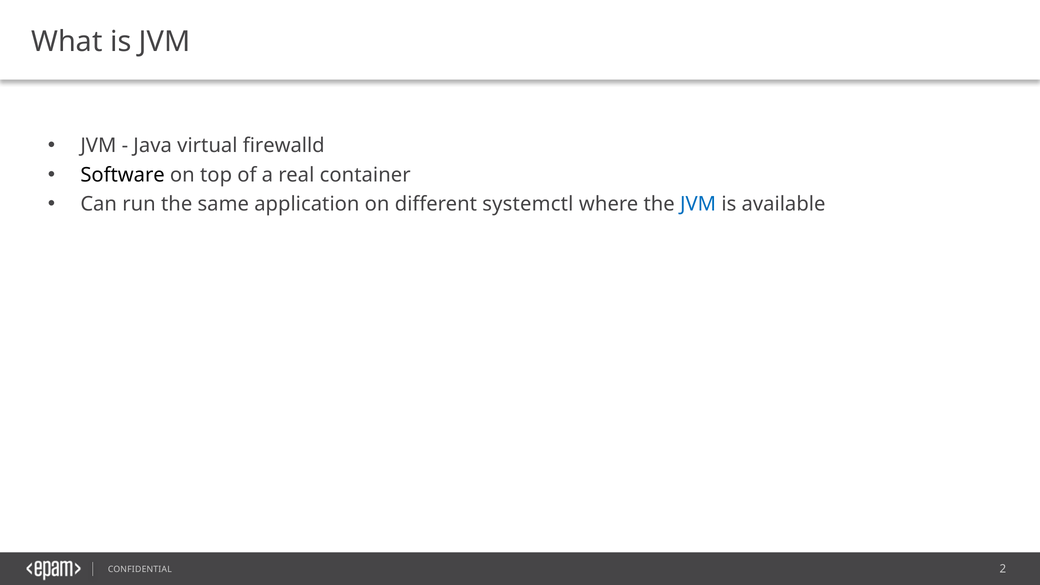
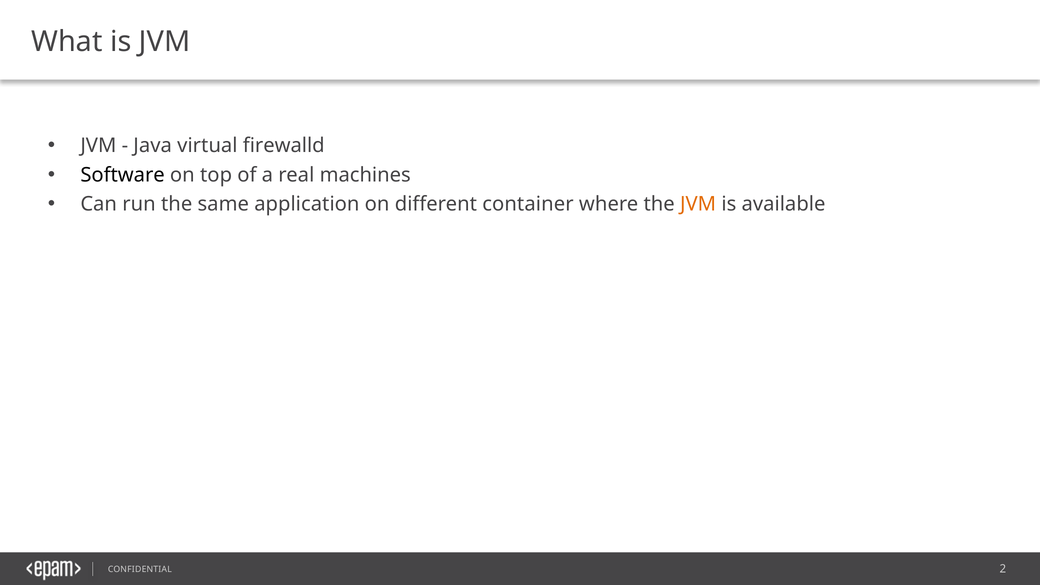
container: container -> machines
systemctl: systemctl -> container
JVM at (698, 204) colour: blue -> orange
